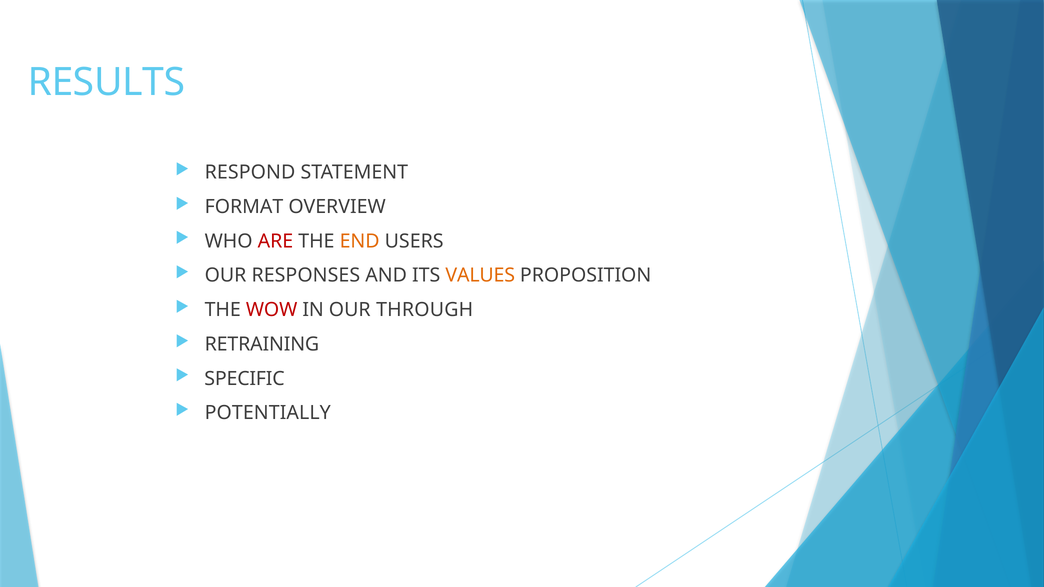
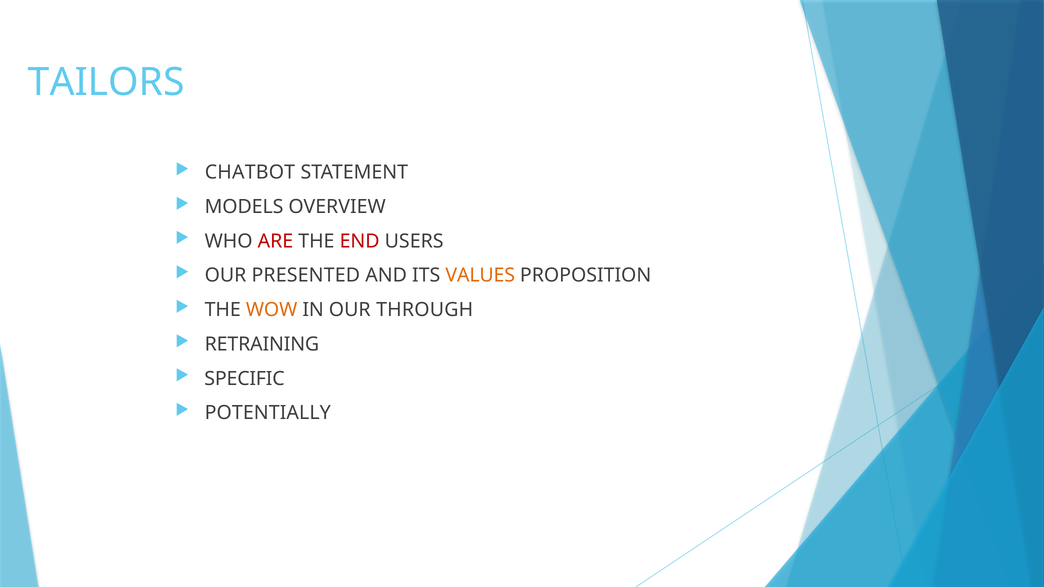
RESULTS: RESULTS -> TAILORS
RESPOND: RESPOND -> CHATBOT
FORMAT: FORMAT -> MODELS
END colour: orange -> red
RESPONSES: RESPONSES -> PRESENTED
WOW colour: red -> orange
